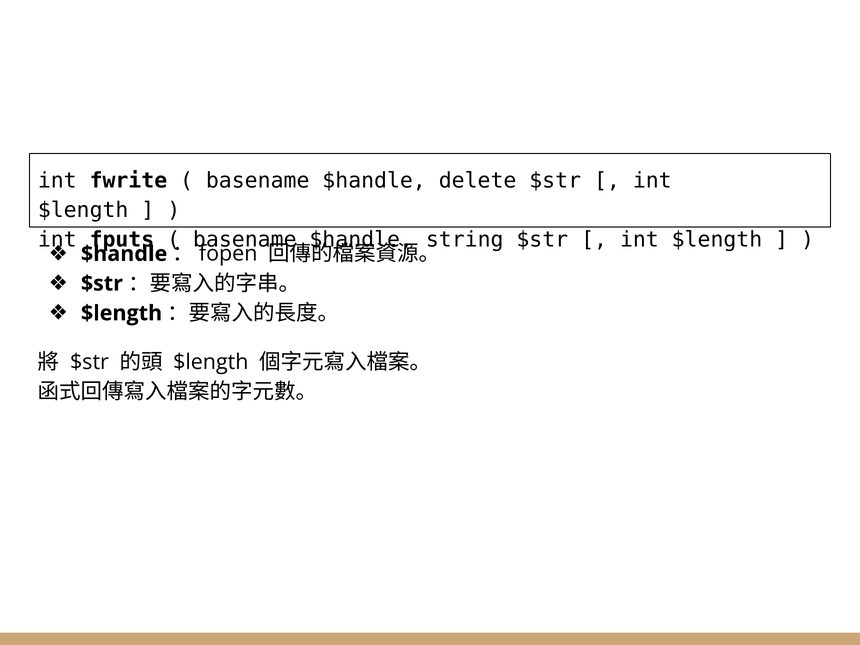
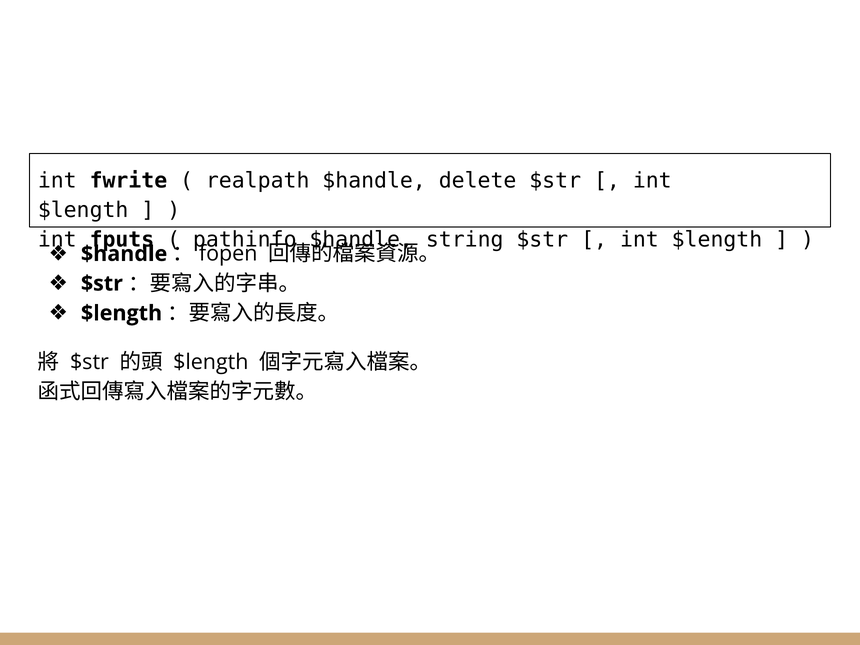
basename at (258, 181): basename -> realpath
basename at (245, 240): basename -> pathinfo
